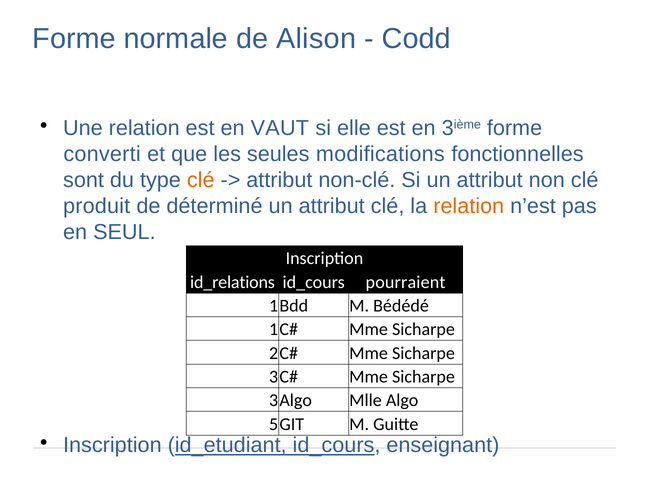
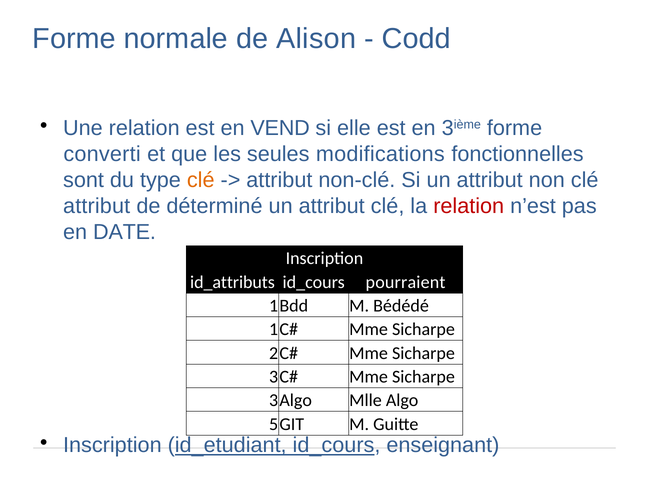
VAUT: VAUT -> VEND
produit at (97, 206): produit -> attribut
relation at (469, 206) colour: orange -> red
SEUL: SEUL -> DATE
id_relations: id_relations -> id_attributs
